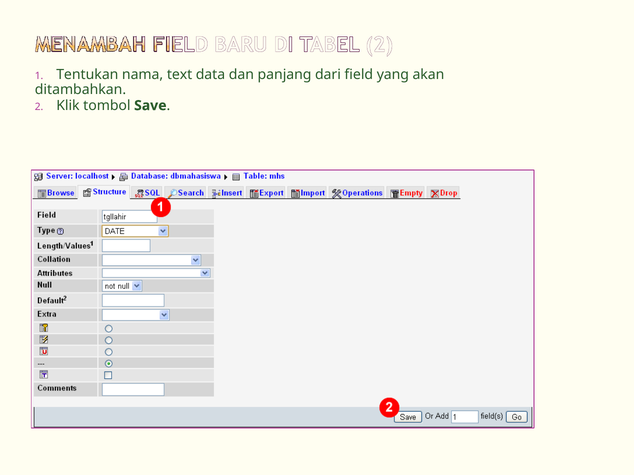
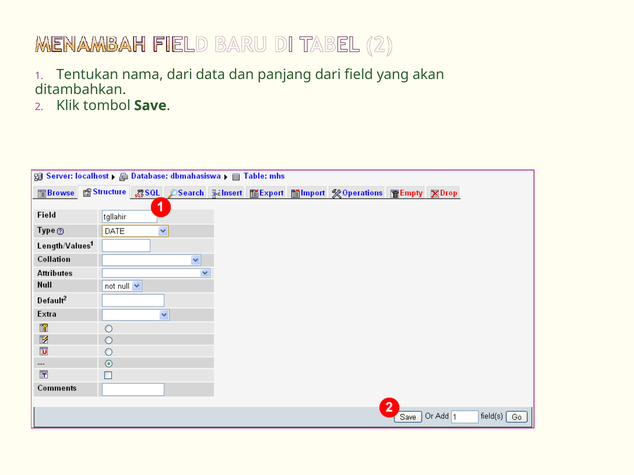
nama text: text -> dari
